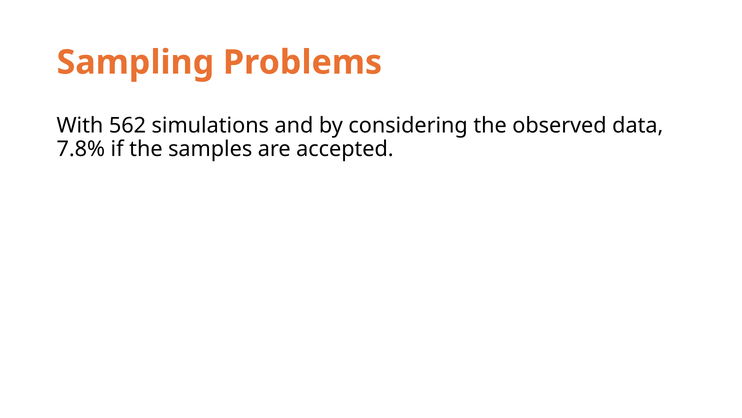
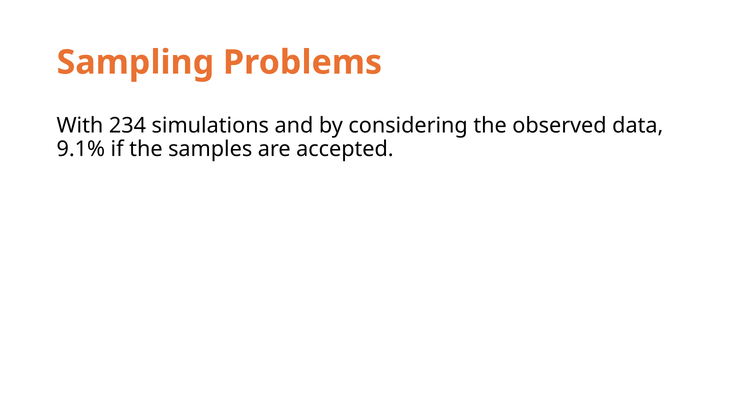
562: 562 -> 234
7.8%: 7.8% -> 9.1%
